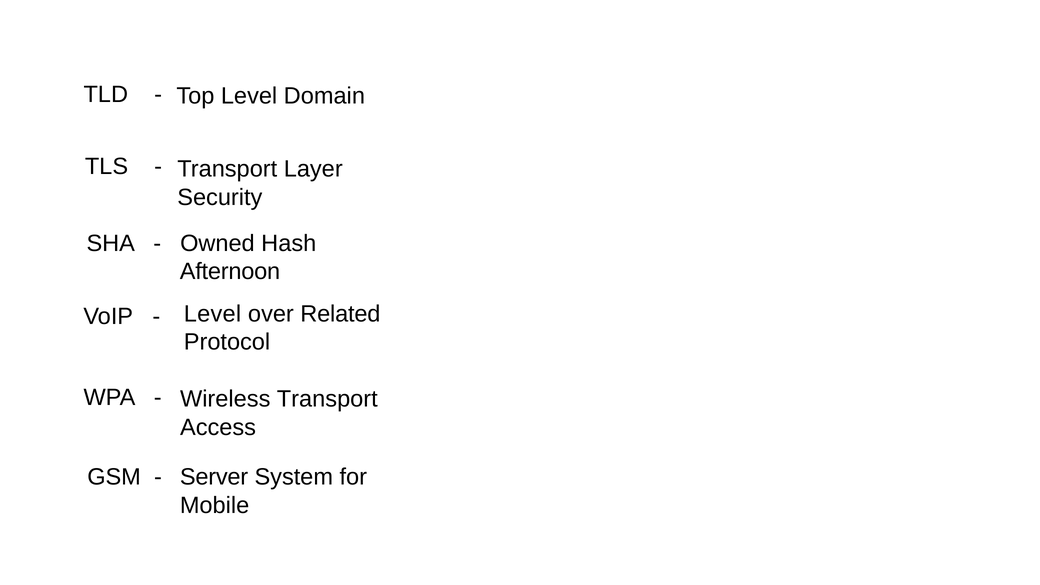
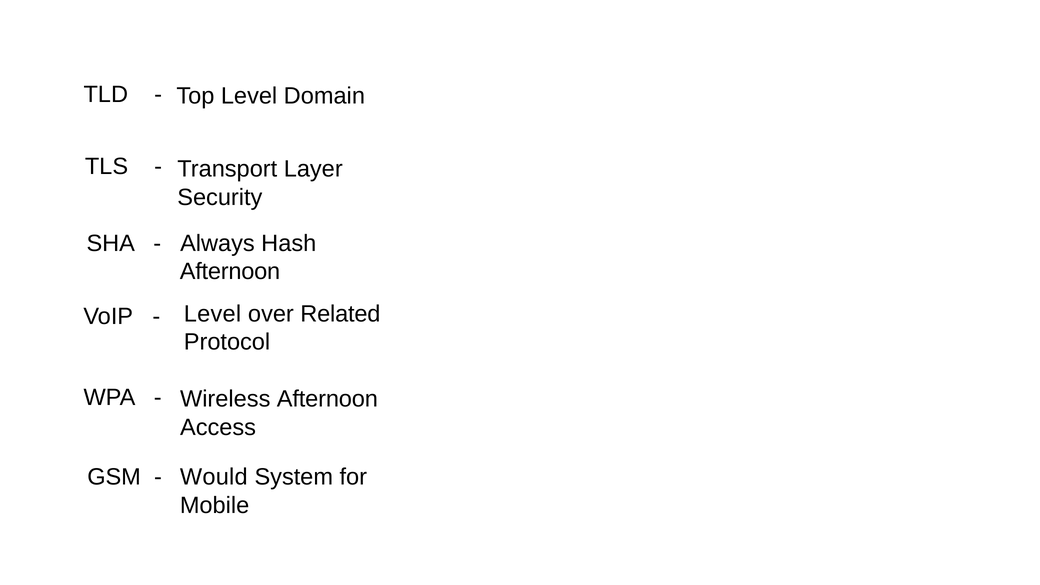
Owned: Owned -> Always
Wireless Transport: Transport -> Afternoon
Server: Server -> Would
